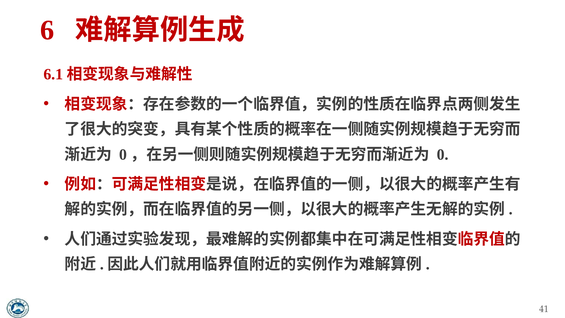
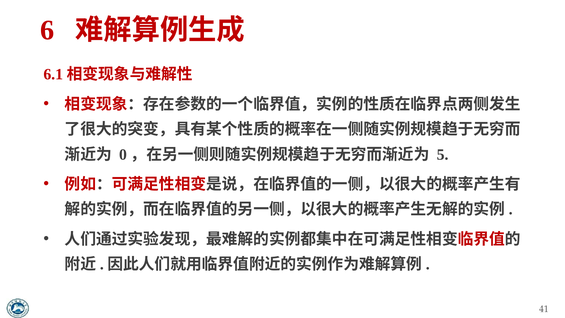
0: 0 -> 5
